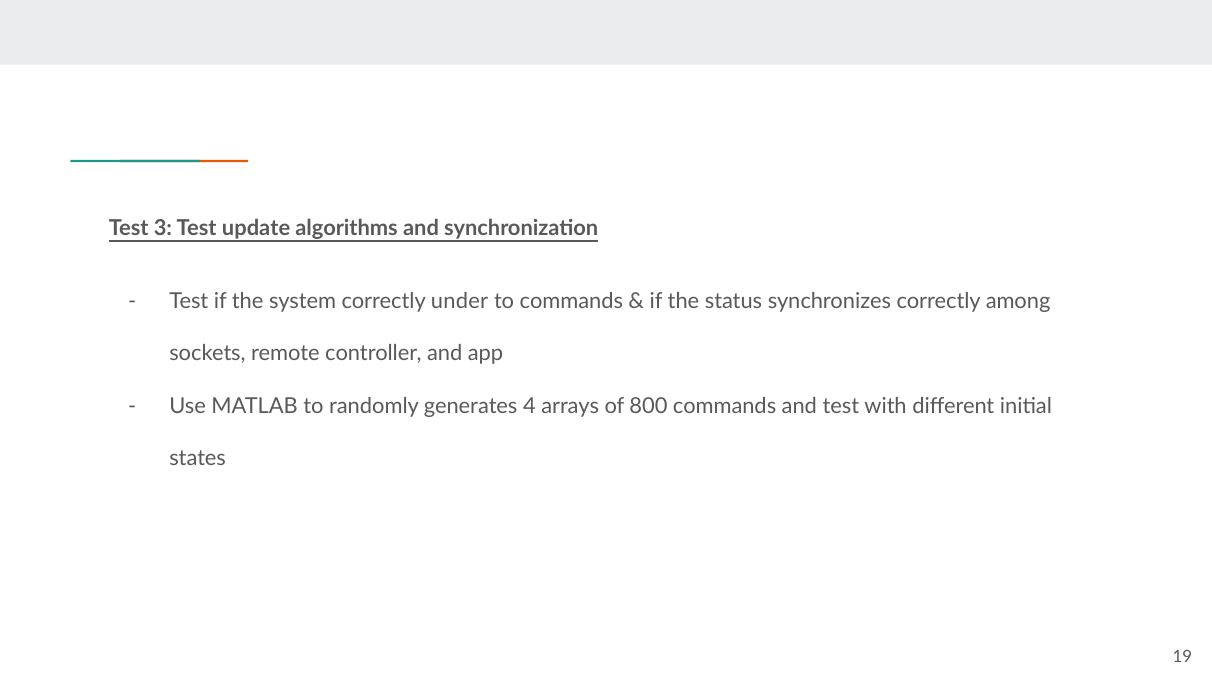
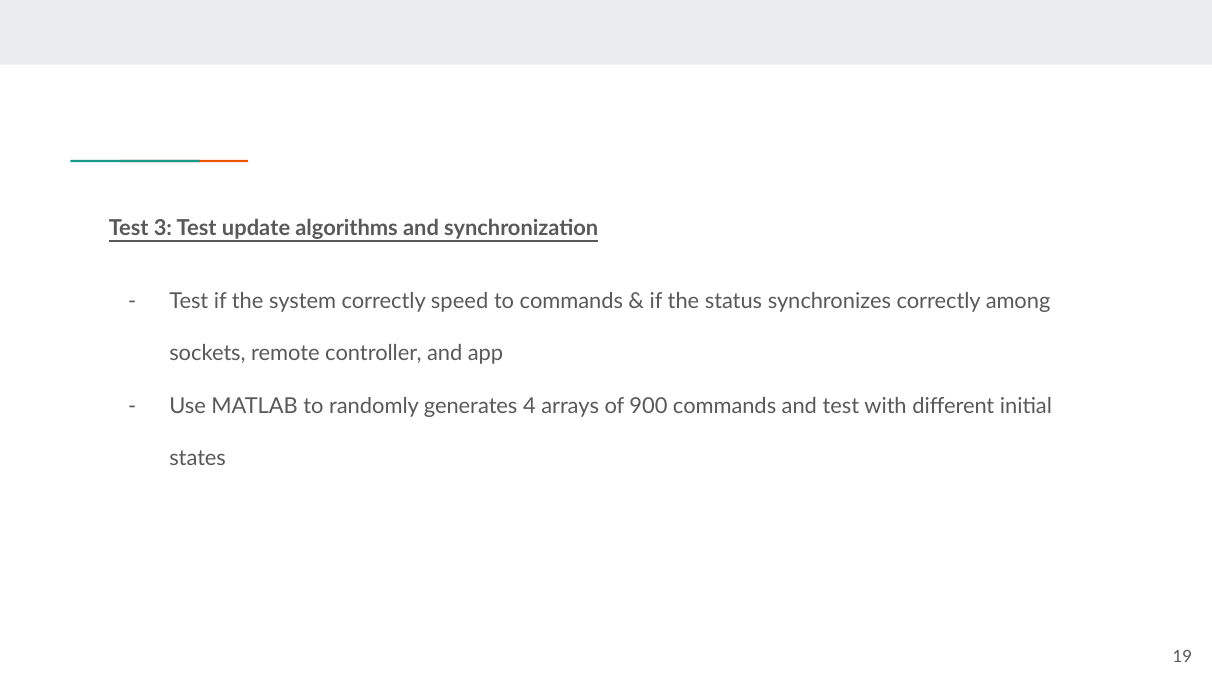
under: under -> speed
800: 800 -> 900
